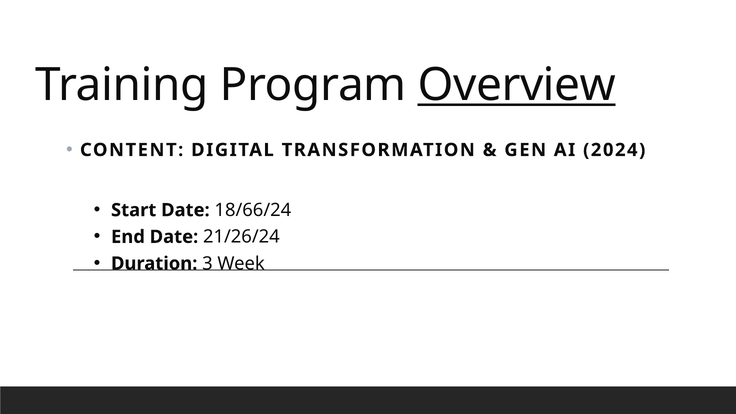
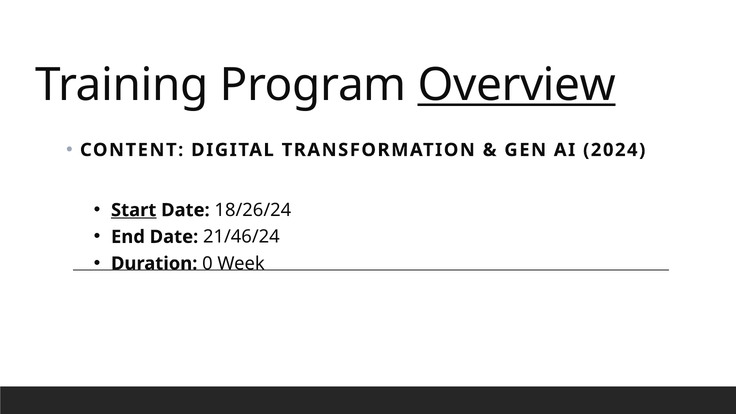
Start underline: none -> present
18/66/24: 18/66/24 -> 18/26/24
21/26/24: 21/26/24 -> 21/46/24
3: 3 -> 0
